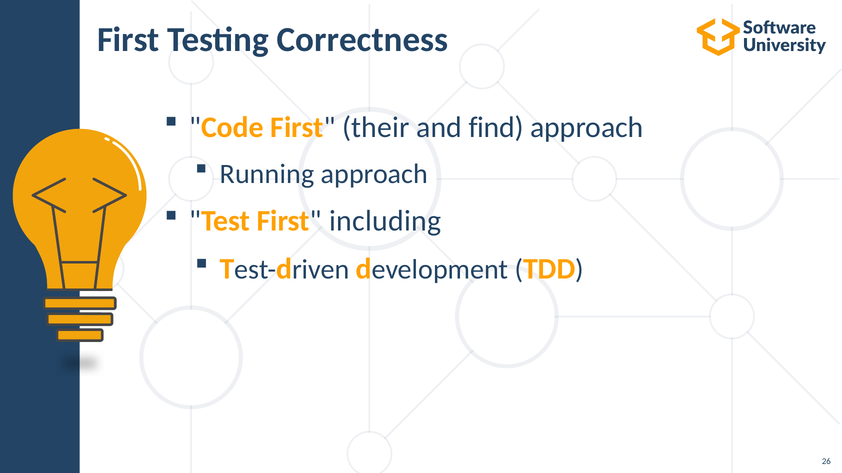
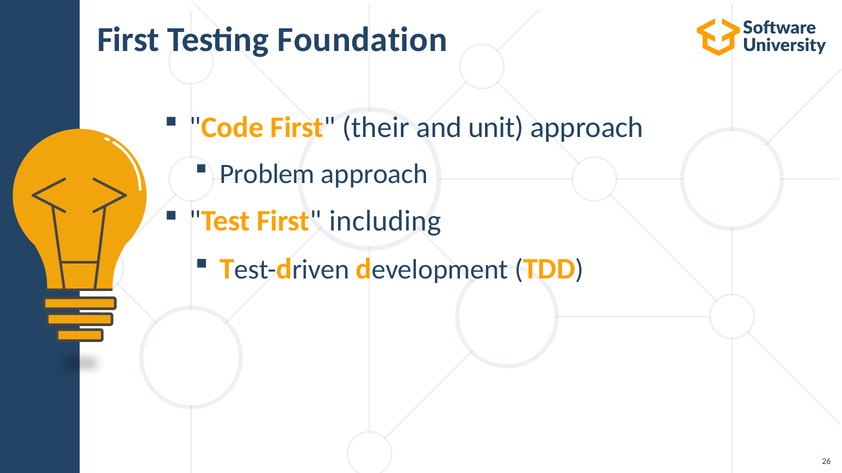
Correctness: Correctness -> Foundation
find: find -> unit
Running: Running -> Problem
